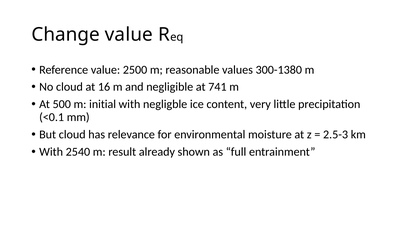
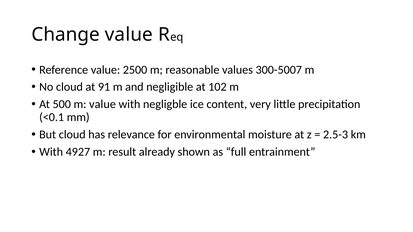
300-1380: 300-1380 -> 300-5007
16: 16 -> 91
741: 741 -> 102
m initial: initial -> value
2540: 2540 -> 4927
